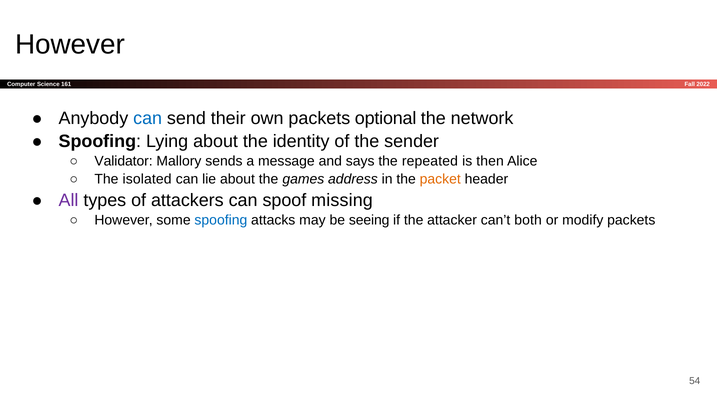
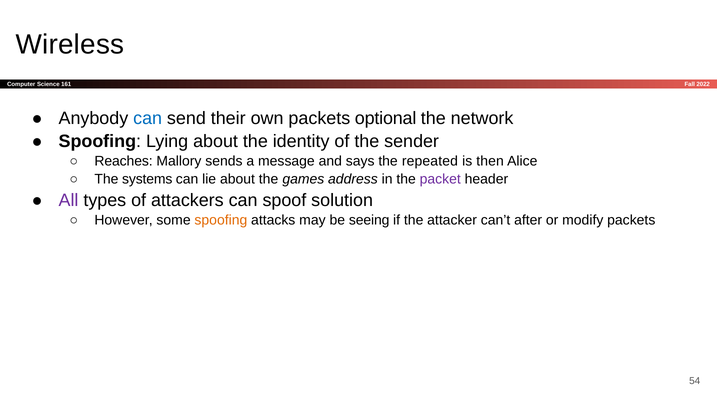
However at (70, 44): However -> Wireless
Validator: Validator -> Reaches
isolated: isolated -> systems
packet colour: orange -> purple
missing: missing -> solution
spoofing at (221, 221) colour: blue -> orange
both: both -> after
